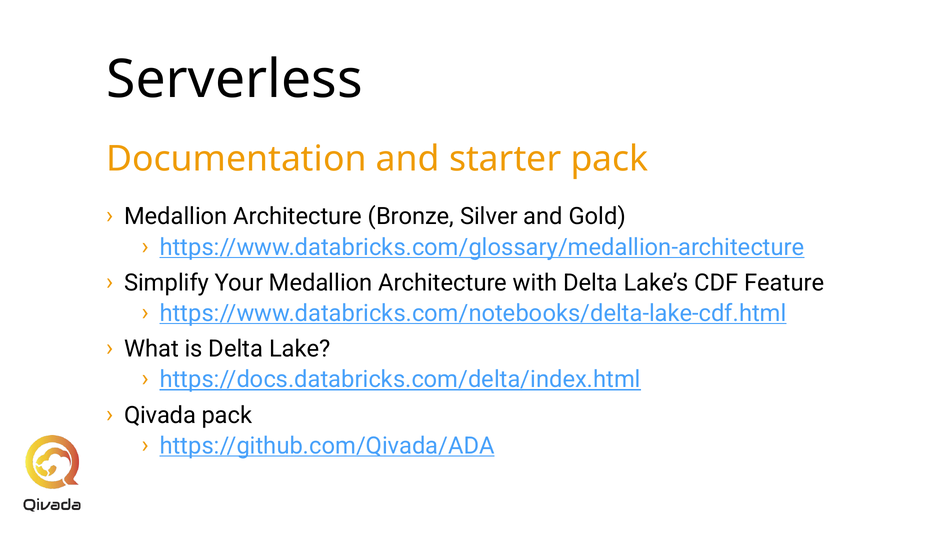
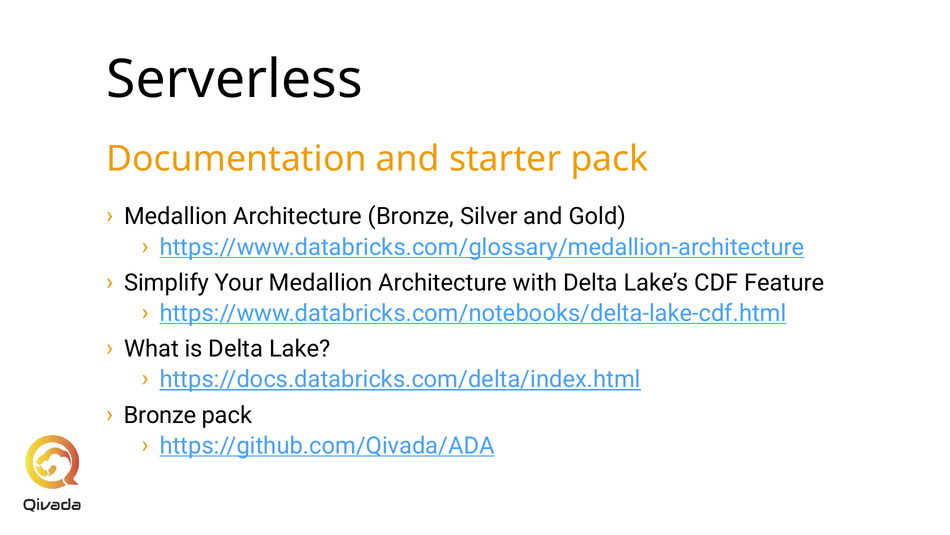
Qivada at (160, 415): Qivada -> Bronze
